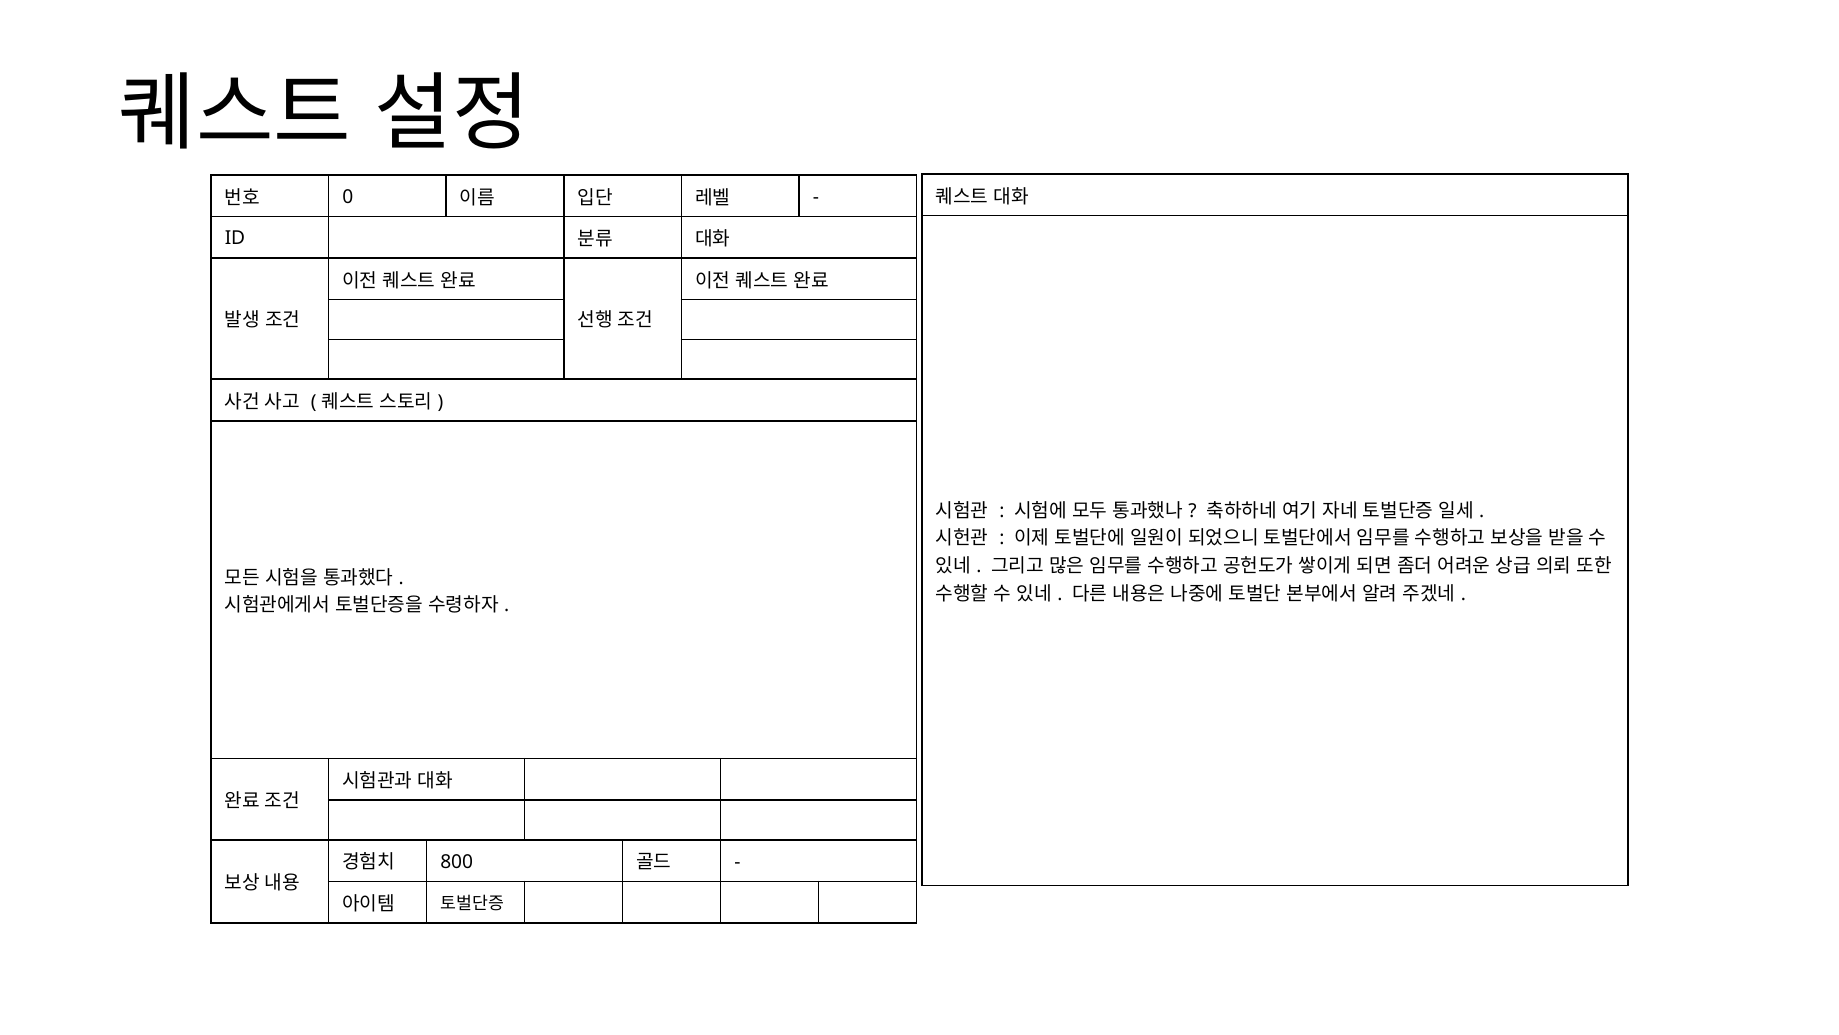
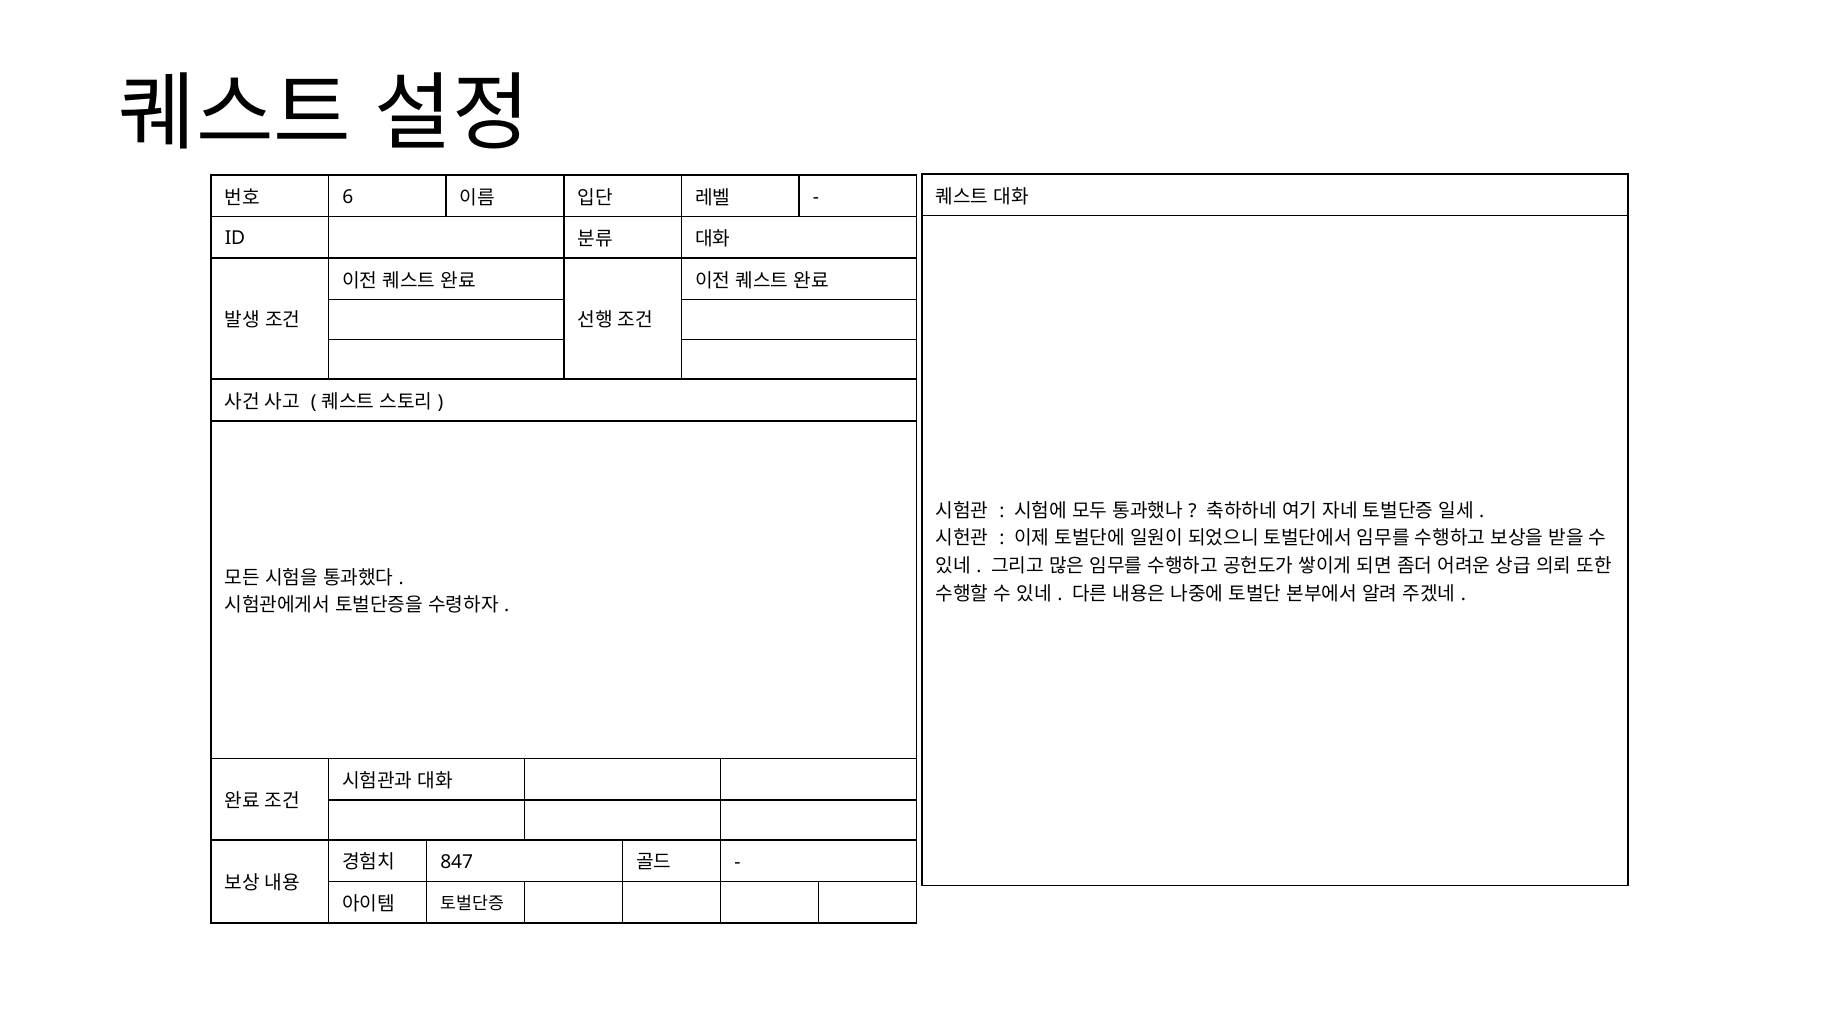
0: 0 -> 6
800: 800 -> 847
